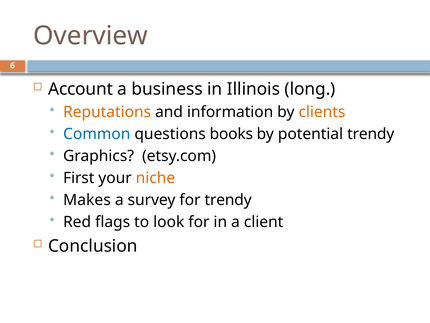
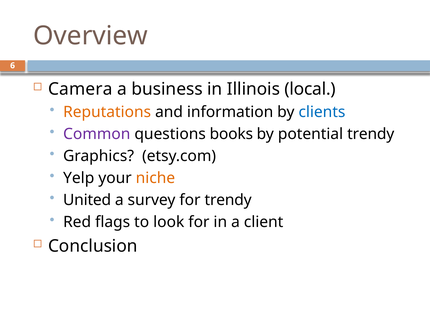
Account: Account -> Camera
long: long -> local
clients colour: orange -> blue
Common colour: blue -> purple
First: First -> Yelp
Makes: Makes -> United
